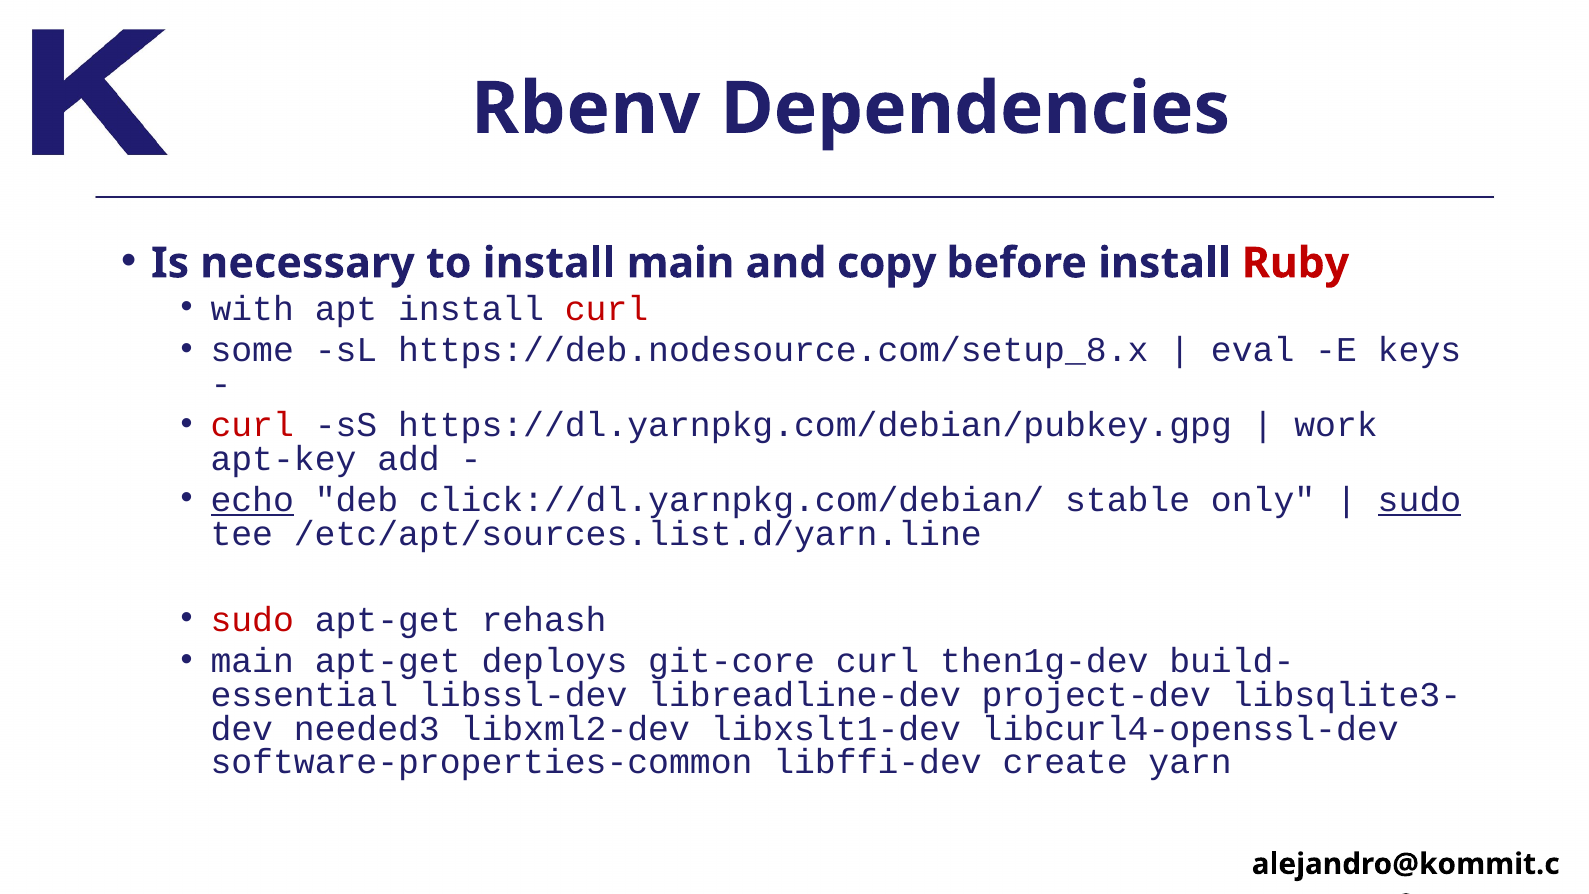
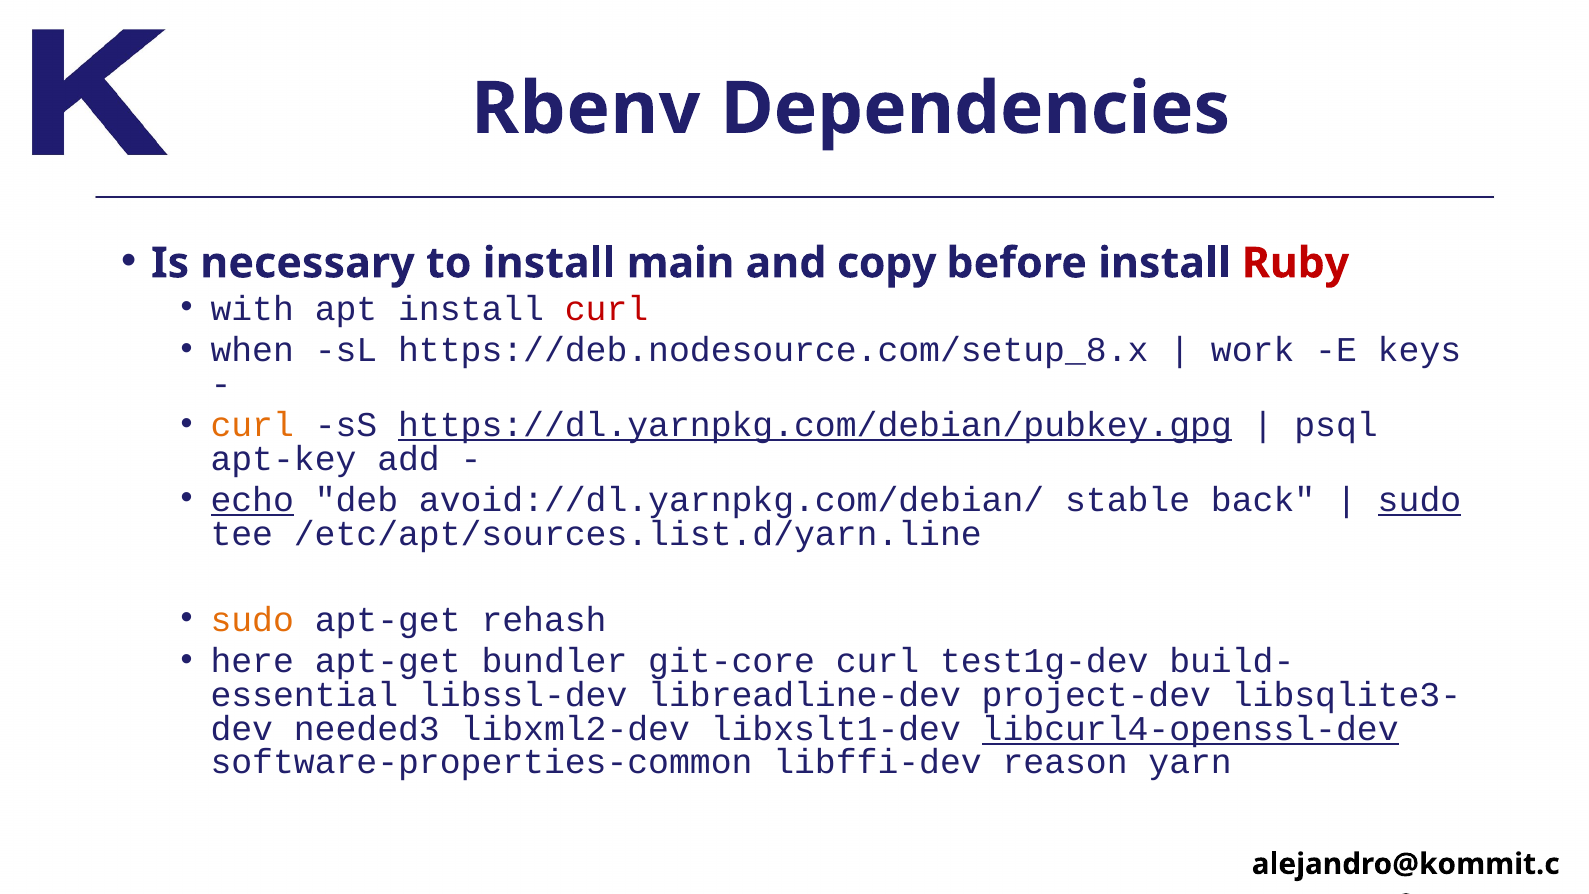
some: some -> when
eval: eval -> work
curl at (252, 425) colour: red -> orange
https://dl.yarnpkg.com/debian/pubkey.gpg underline: none -> present
work: work -> psql
click://dl.yarnpkg.com/debian/: click://dl.yarnpkg.com/debian/ -> avoid://dl.yarnpkg.com/debian/
only: only -> back
sudo at (252, 620) colour: red -> orange
main at (252, 661): main -> here
deploys: deploys -> bundler
then1g-dev: then1g-dev -> test1g-dev
libcurl4-openssl-dev underline: none -> present
create: create -> reason
